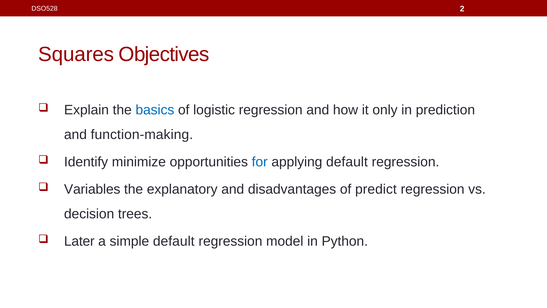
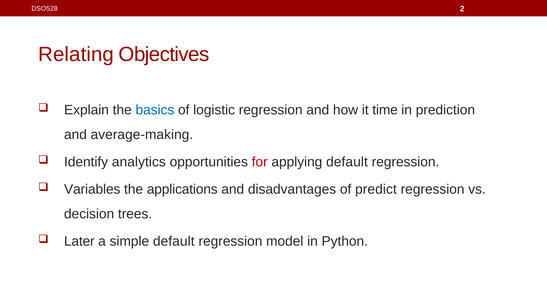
Squares: Squares -> Relating
only: only -> time
function-making: function-making -> average-making
minimize: minimize -> analytics
for colour: blue -> red
explanatory: explanatory -> applications
